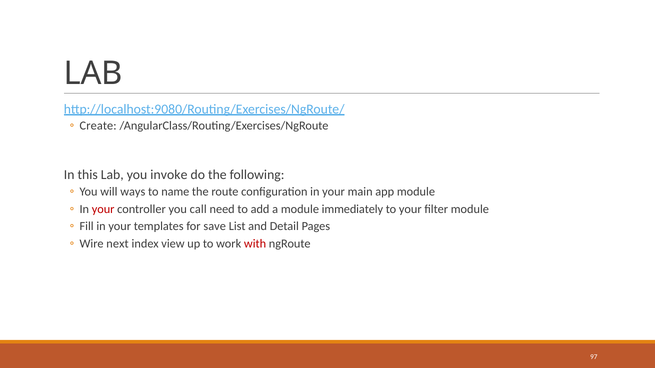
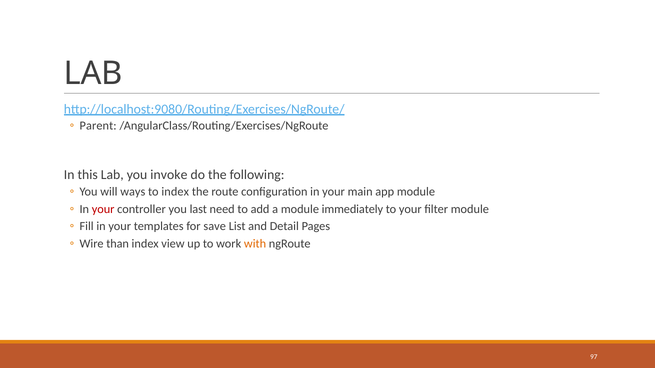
Create: Create -> Parent
to name: name -> index
call: call -> last
next: next -> than
with colour: red -> orange
